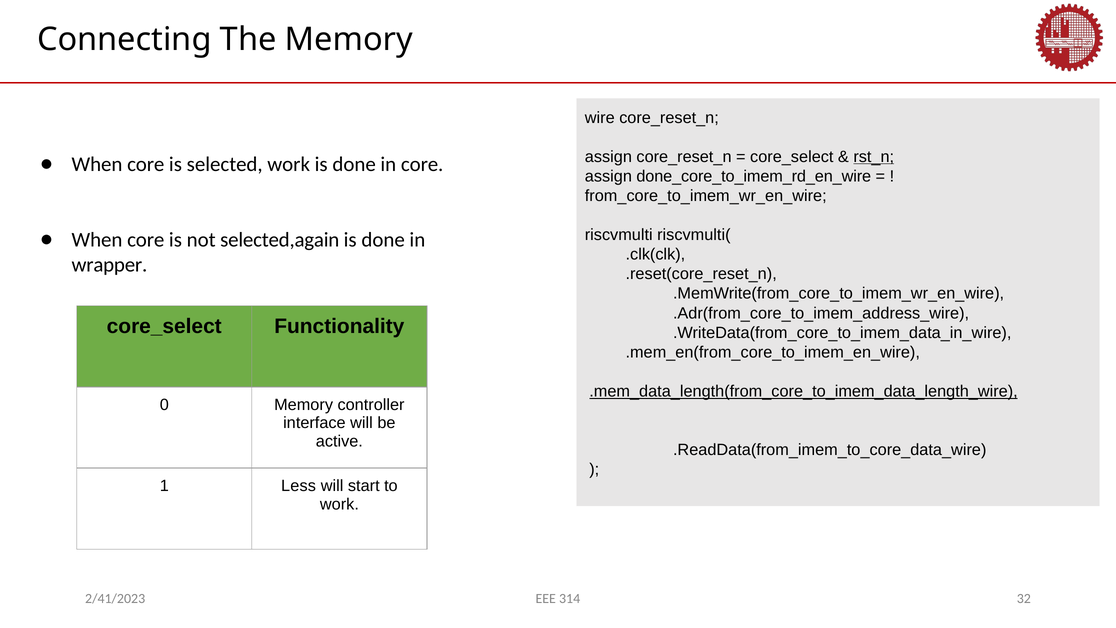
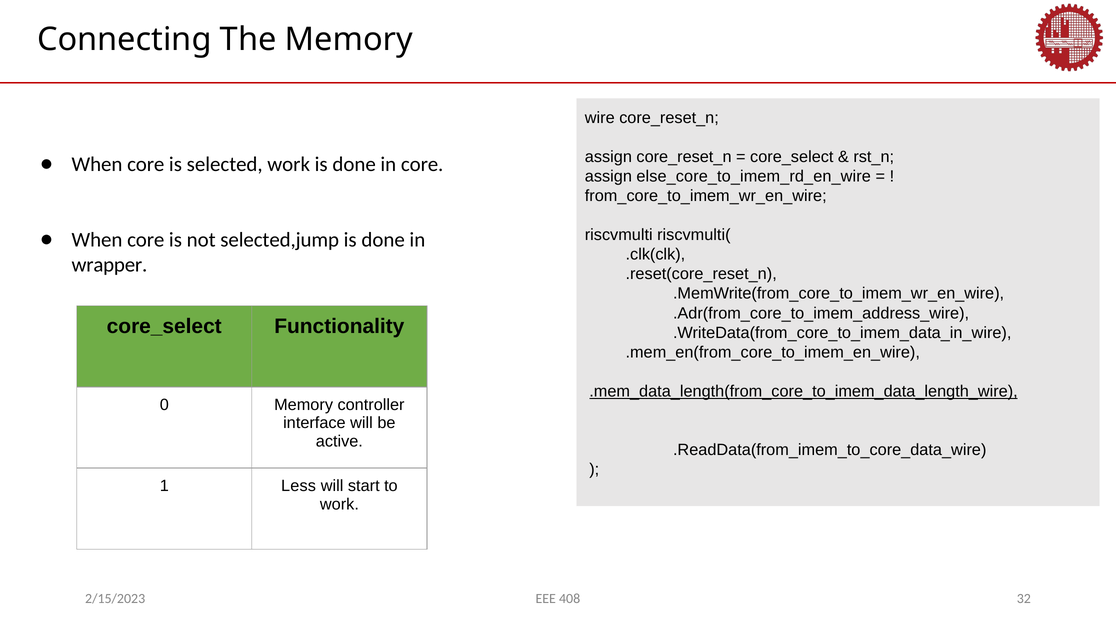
rst_n underline: present -> none
done_core_to_imem_rd_en_wire: done_core_to_imem_rd_en_wire -> else_core_to_imem_rd_en_wire
selected,again: selected,again -> selected,jump
2/41/2023: 2/41/2023 -> 2/15/2023
314: 314 -> 408
